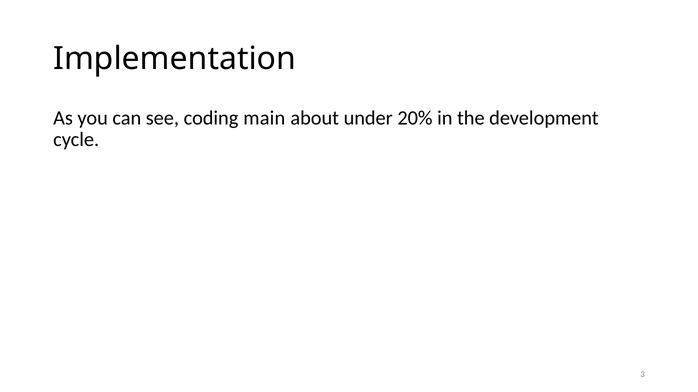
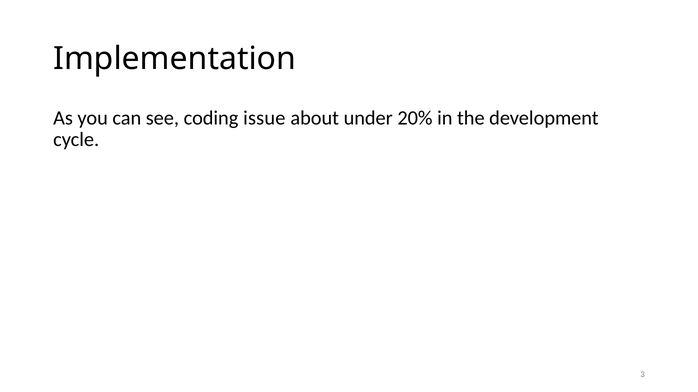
main: main -> issue
